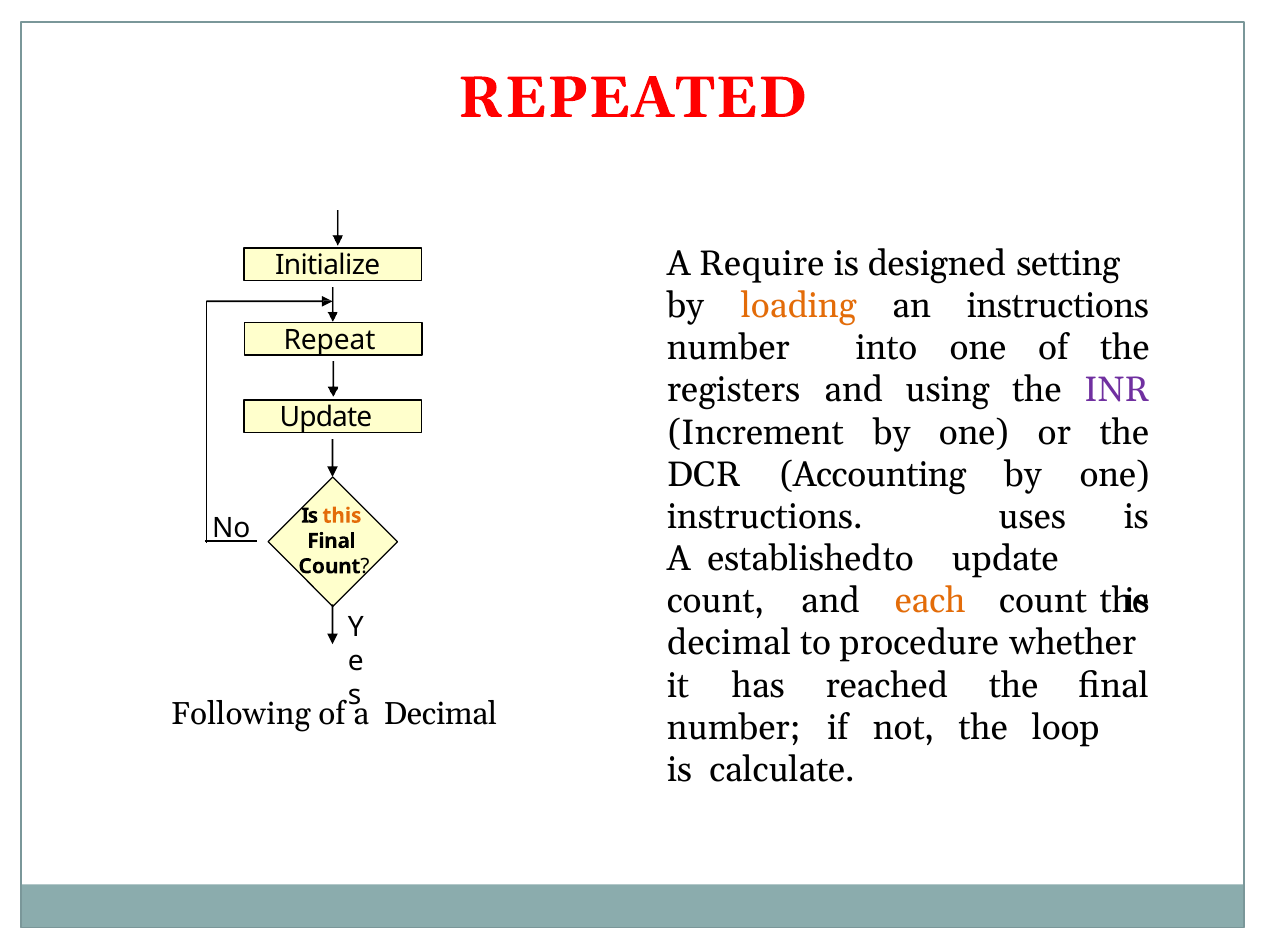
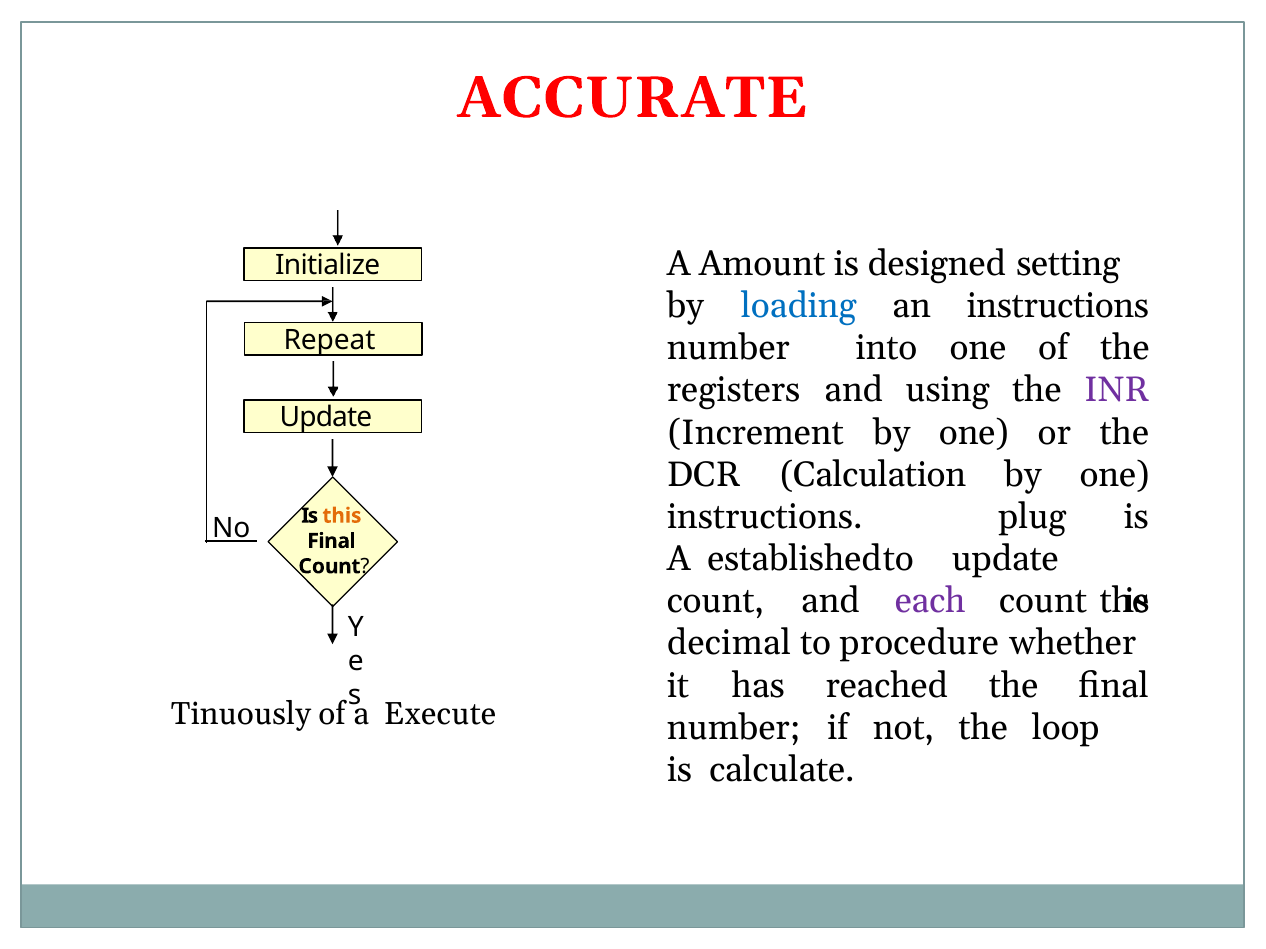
REPEATED: REPEATED -> ACCURATE
Require: Require -> Amount
loading colour: orange -> blue
Accounting: Accounting -> Calculation
uses: uses -> plug
each colour: orange -> purple
Following: Following -> Tinuously
a Decimal: Decimal -> Execute
